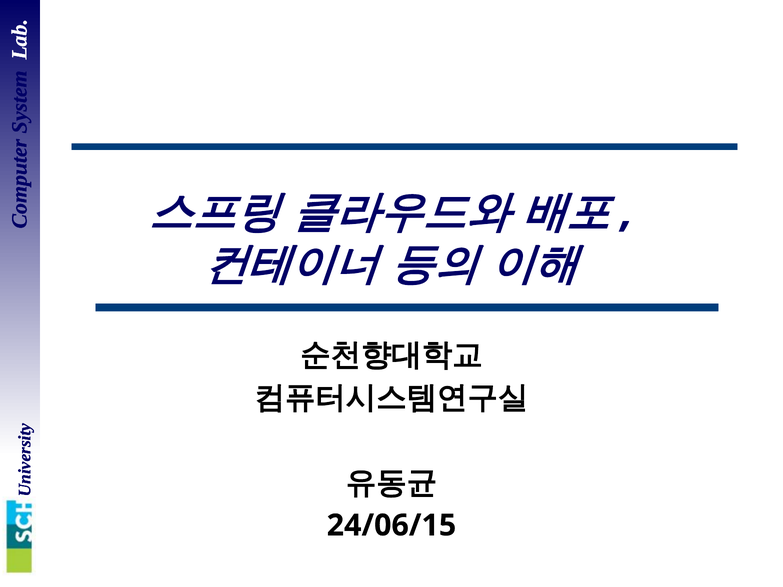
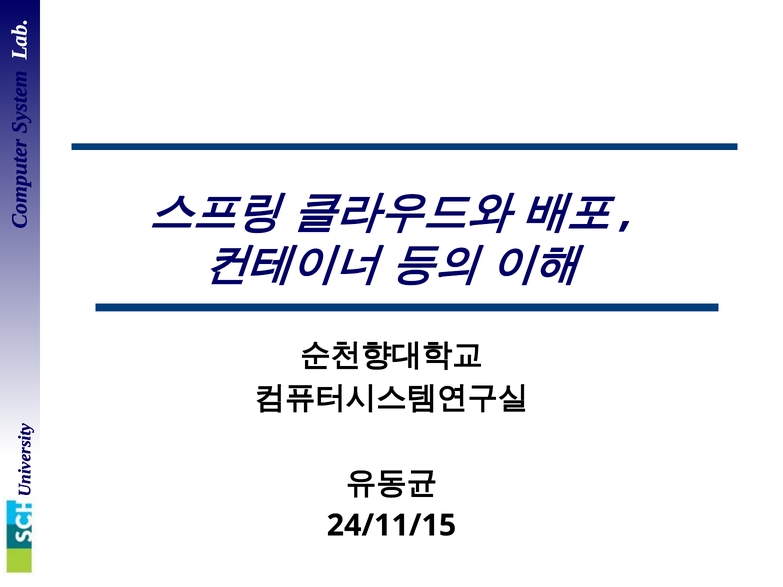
24/06/15: 24/06/15 -> 24/11/15
